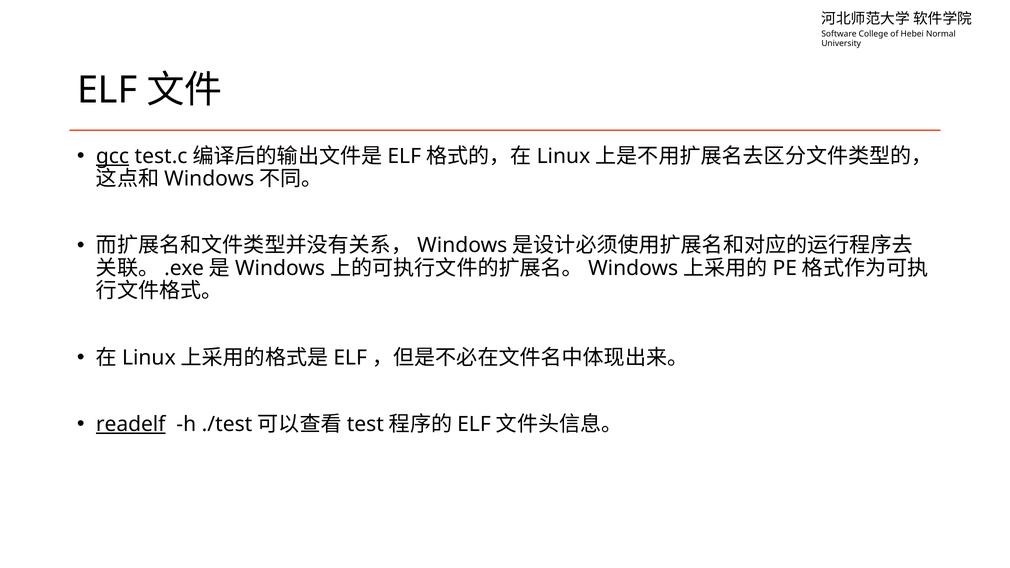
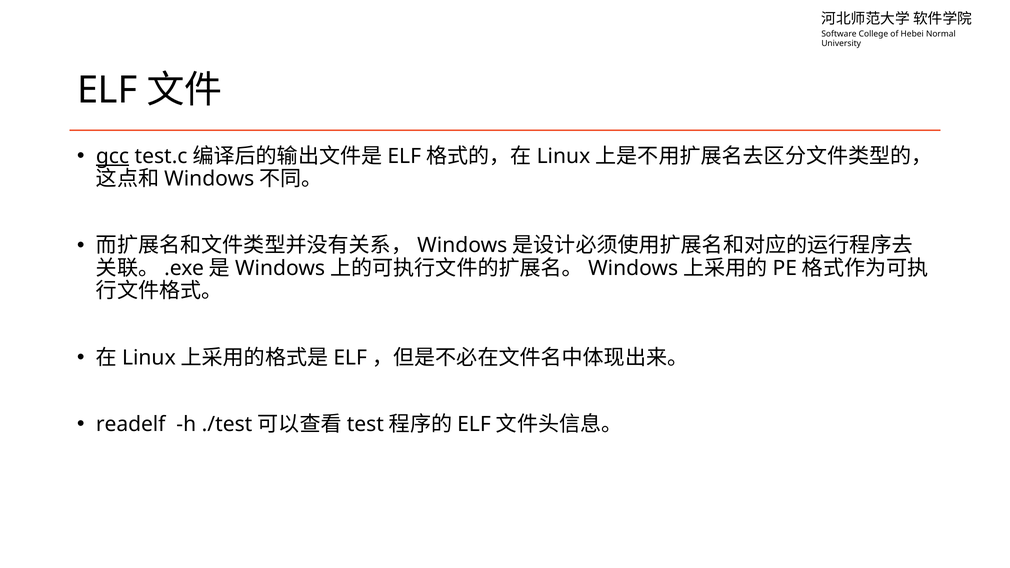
readelf underline: present -> none
